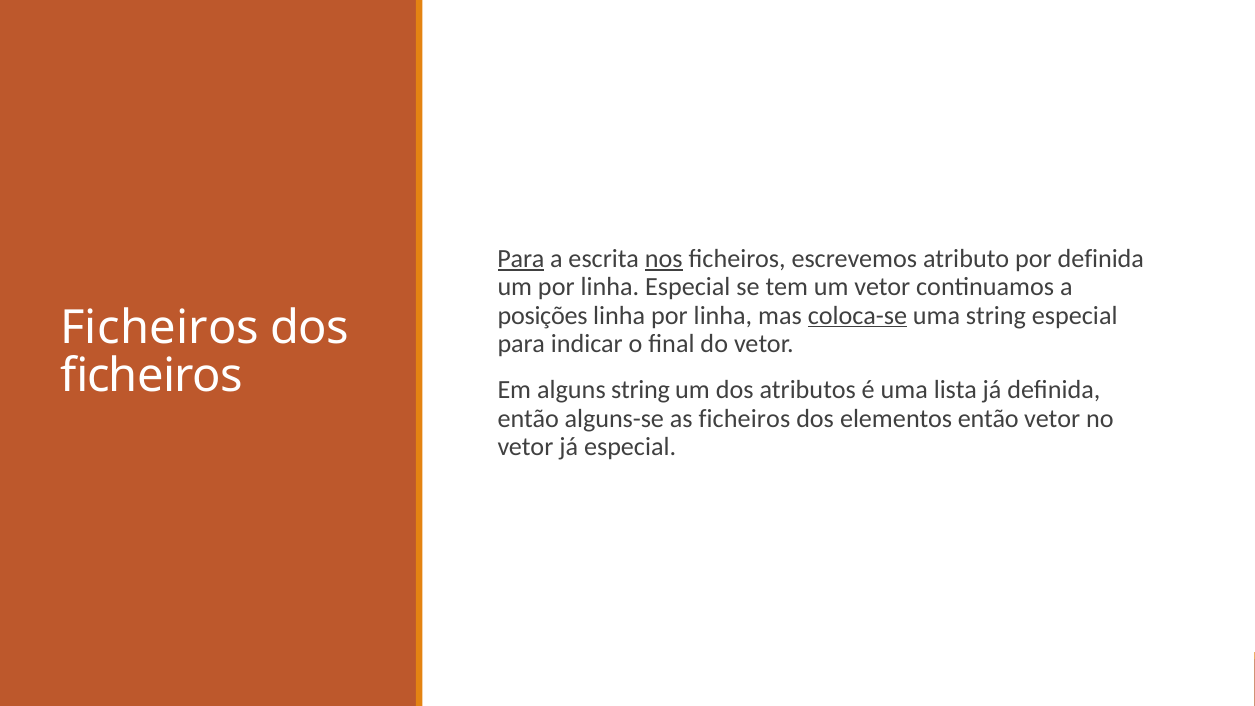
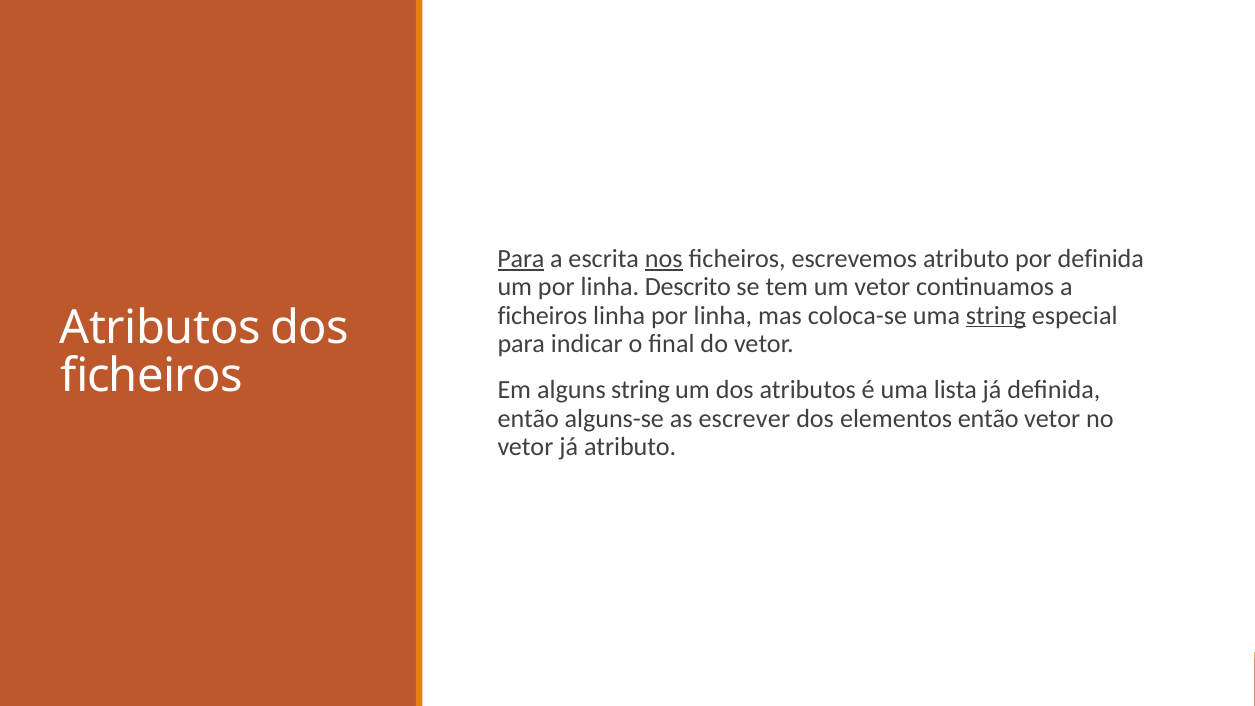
linha Especial: Especial -> Descrito
posições at (543, 315): posições -> ficheiros
coloca-se underline: present -> none
string at (996, 315) underline: none -> present
Ficheiros at (160, 328): Ficheiros -> Atributos
as ficheiros: ficheiros -> escrever
já especial: especial -> atributo
